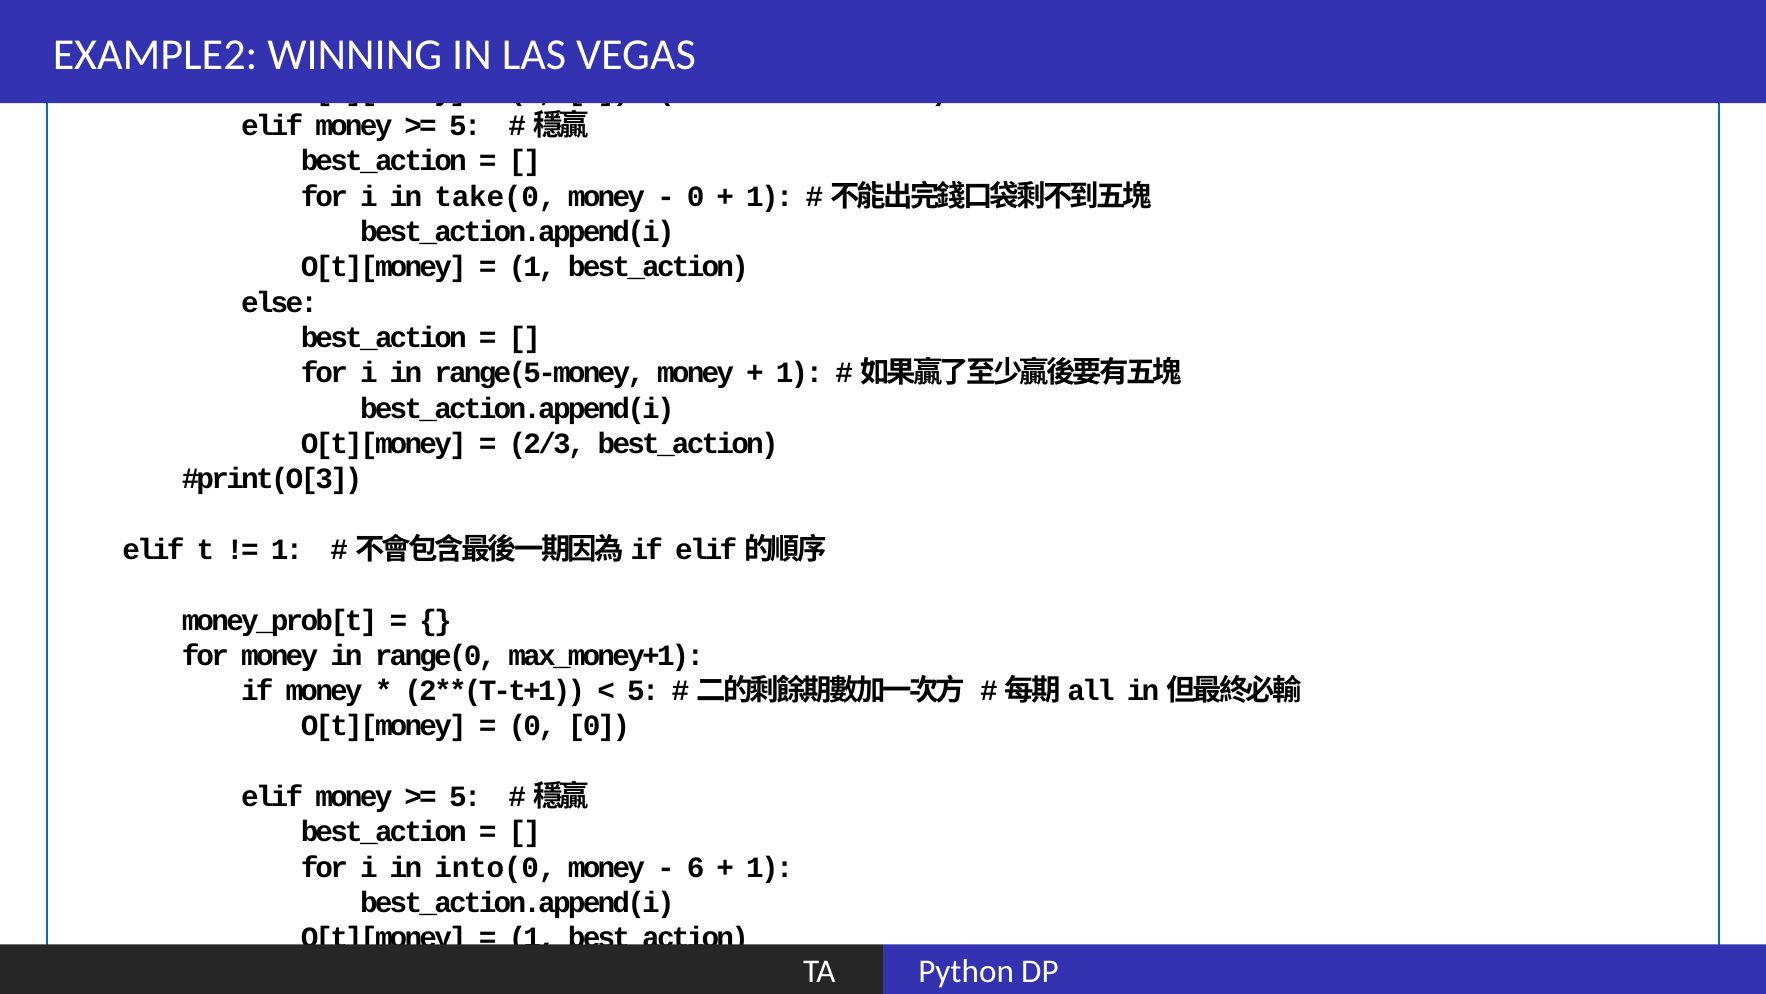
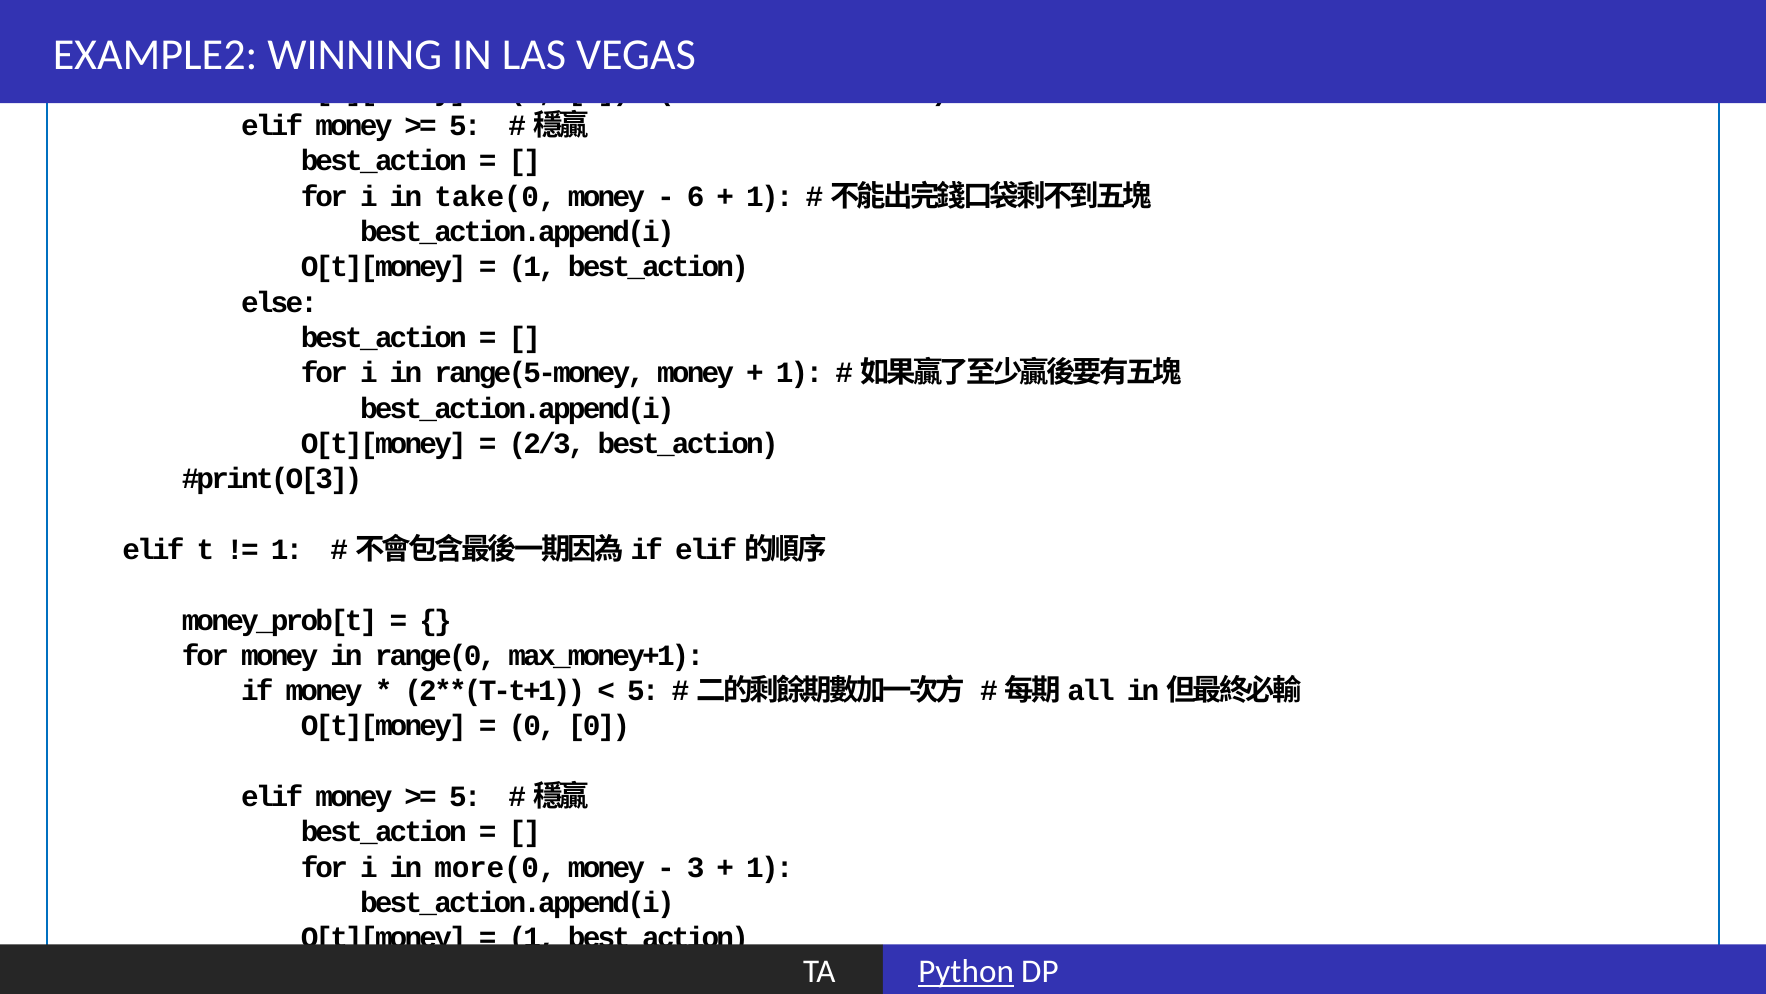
0 at (696, 196): 0 -> 6
into(0: into(0 -> more(0
6 at (696, 867): 6 -> 3
Python underline: none -> present
